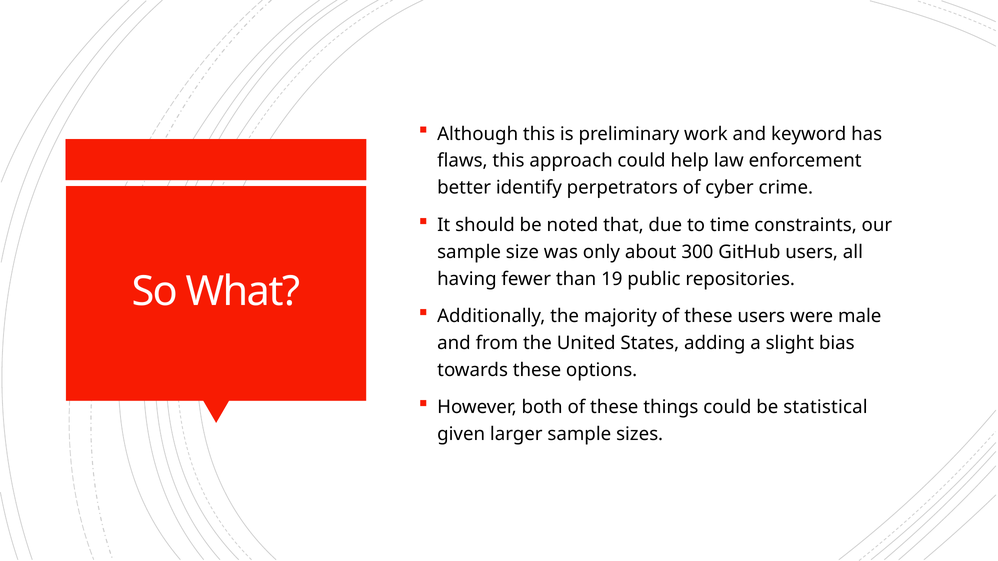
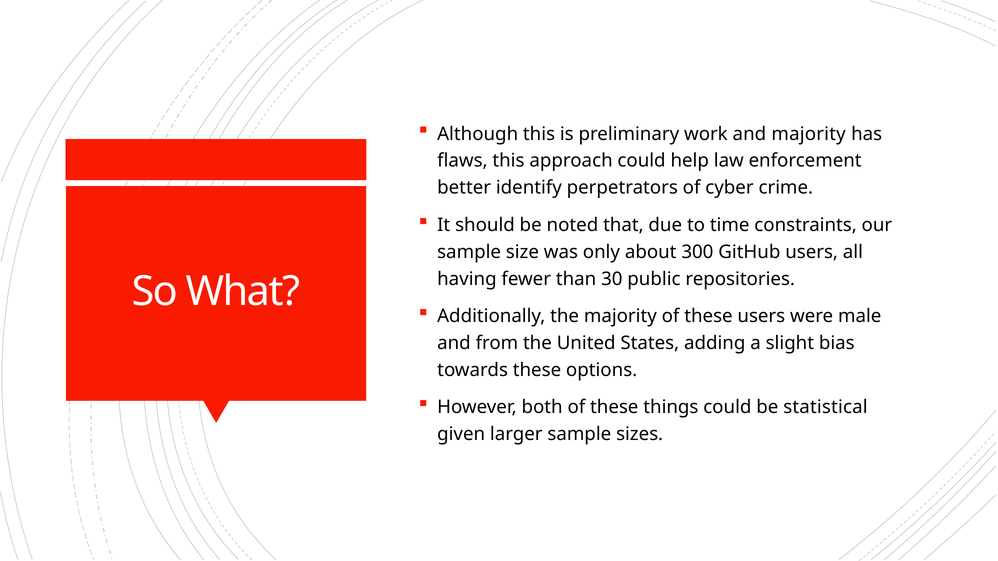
and keyword: keyword -> majority
19: 19 -> 30
